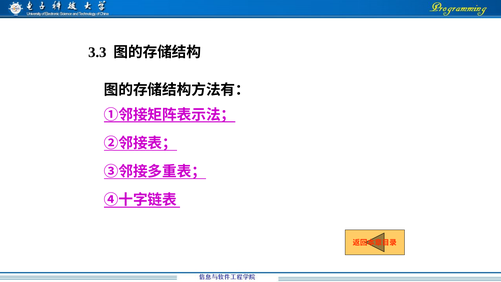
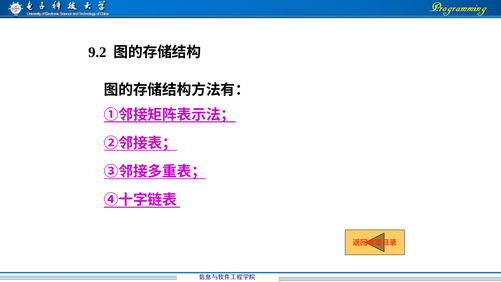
3.3: 3.3 -> 9.2
